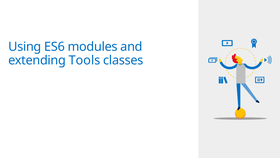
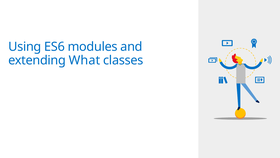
Tools: Tools -> What
